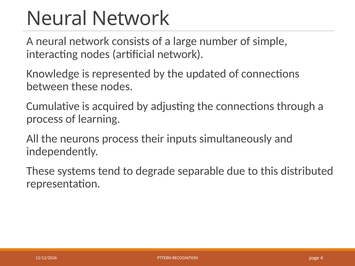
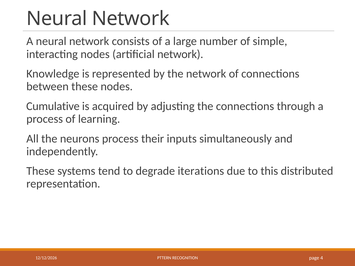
the updated: updated -> network
separable: separable -> iterations
